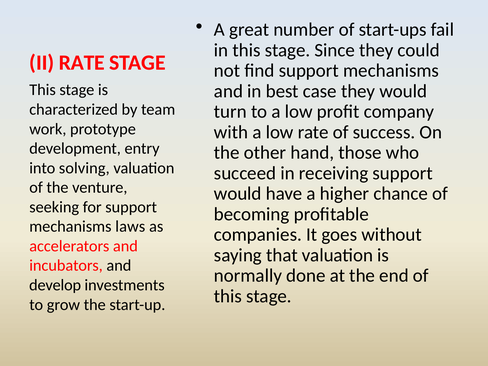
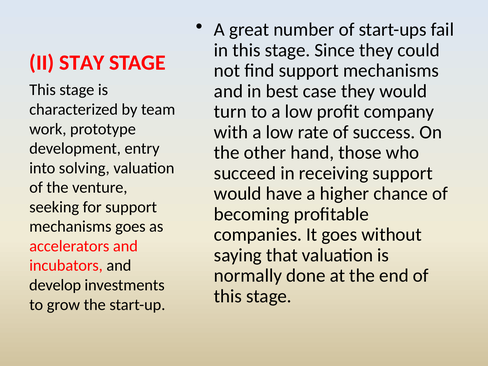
II RATE: RATE -> STAY
mechanisms laws: laws -> goes
